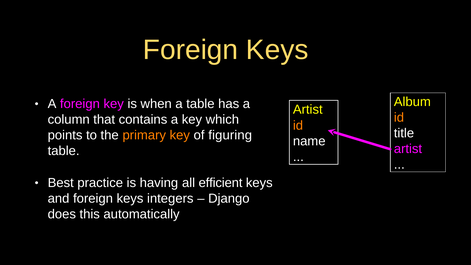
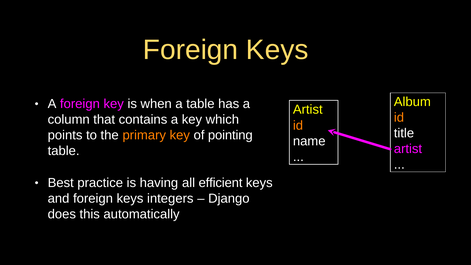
figuring: figuring -> pointing
